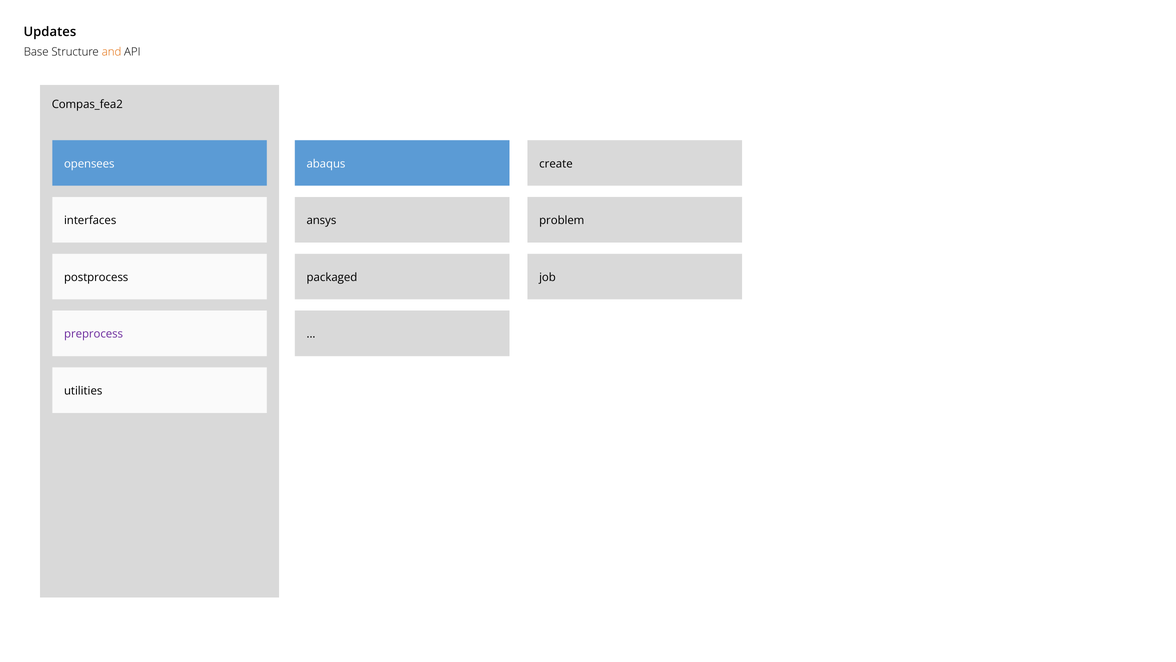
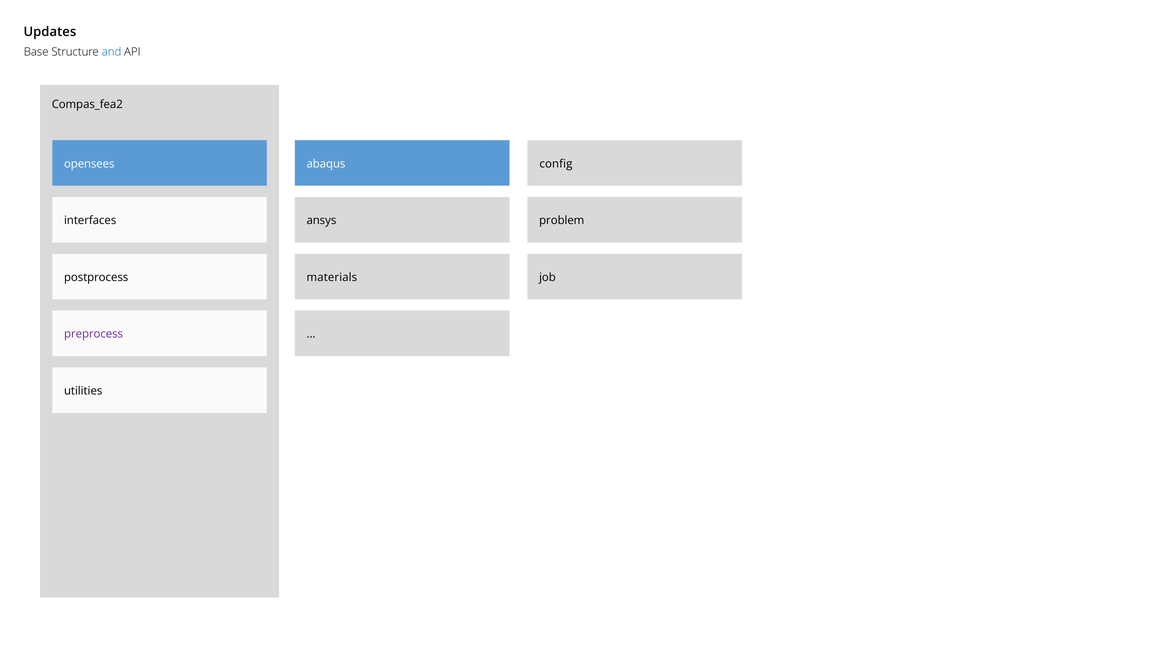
and colour: orange -> blue
create: create -> config
packaged: packaged -> materials
